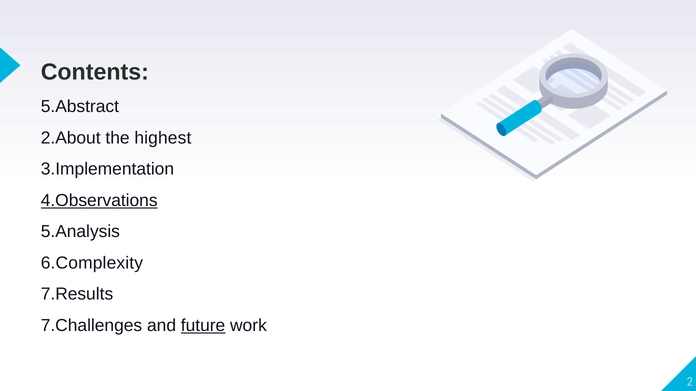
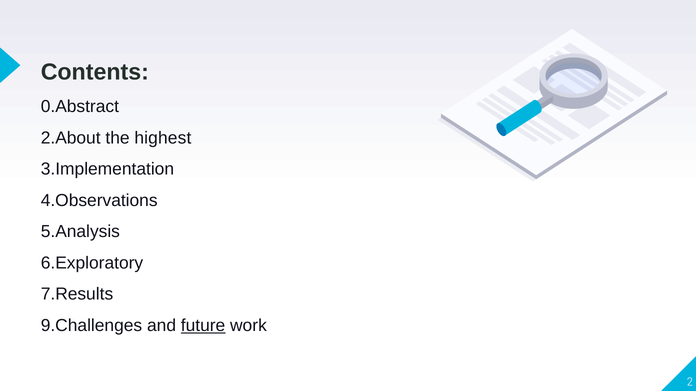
5.Abstract: 5.Abstract -> 0.Abstract
4.Observations underline: present -> none
6.Complexity: 6.Complexity -> 6.Exploratory
7.Challenges: 7.Challenges -> 9.Challenges
